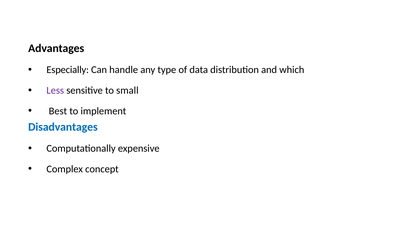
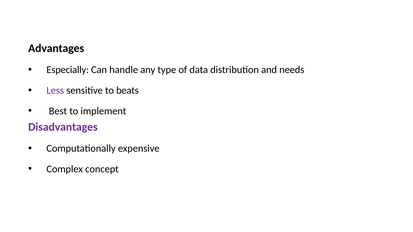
which: which -> needs
small: small -> beats
Disadvantages colour: blue -> purple
